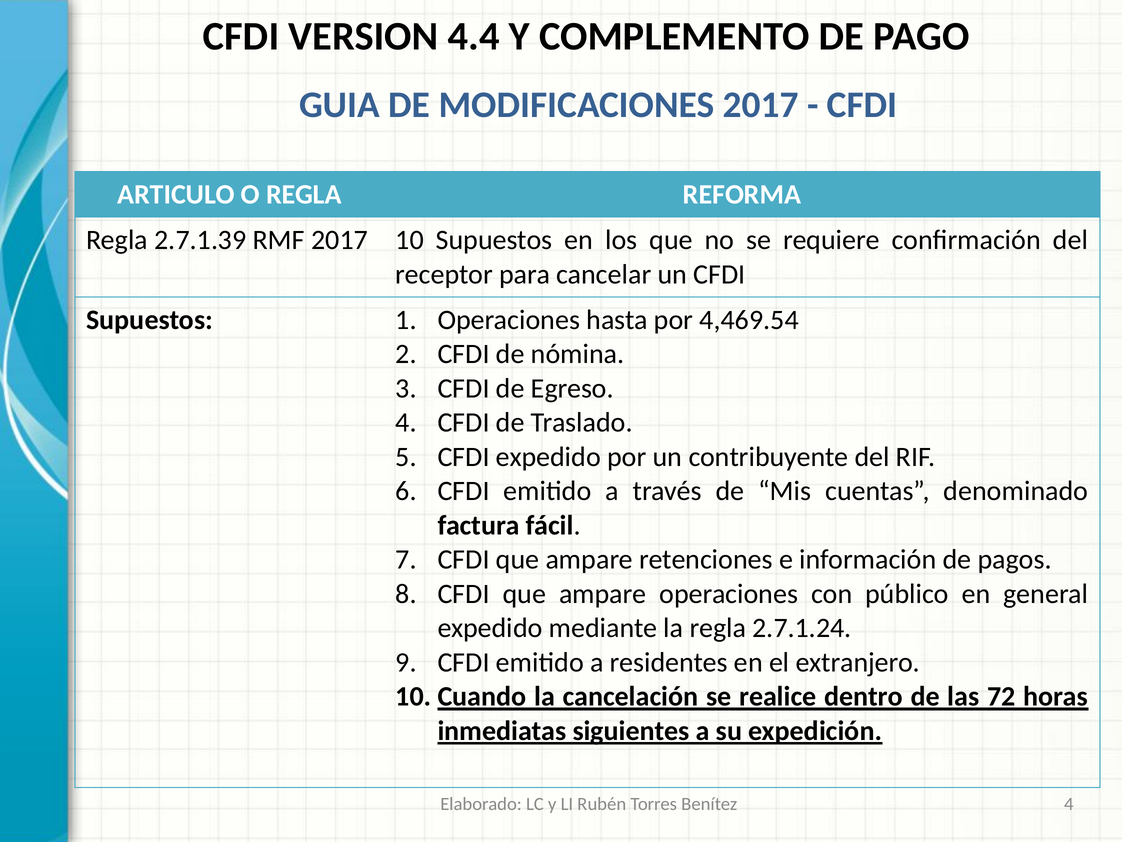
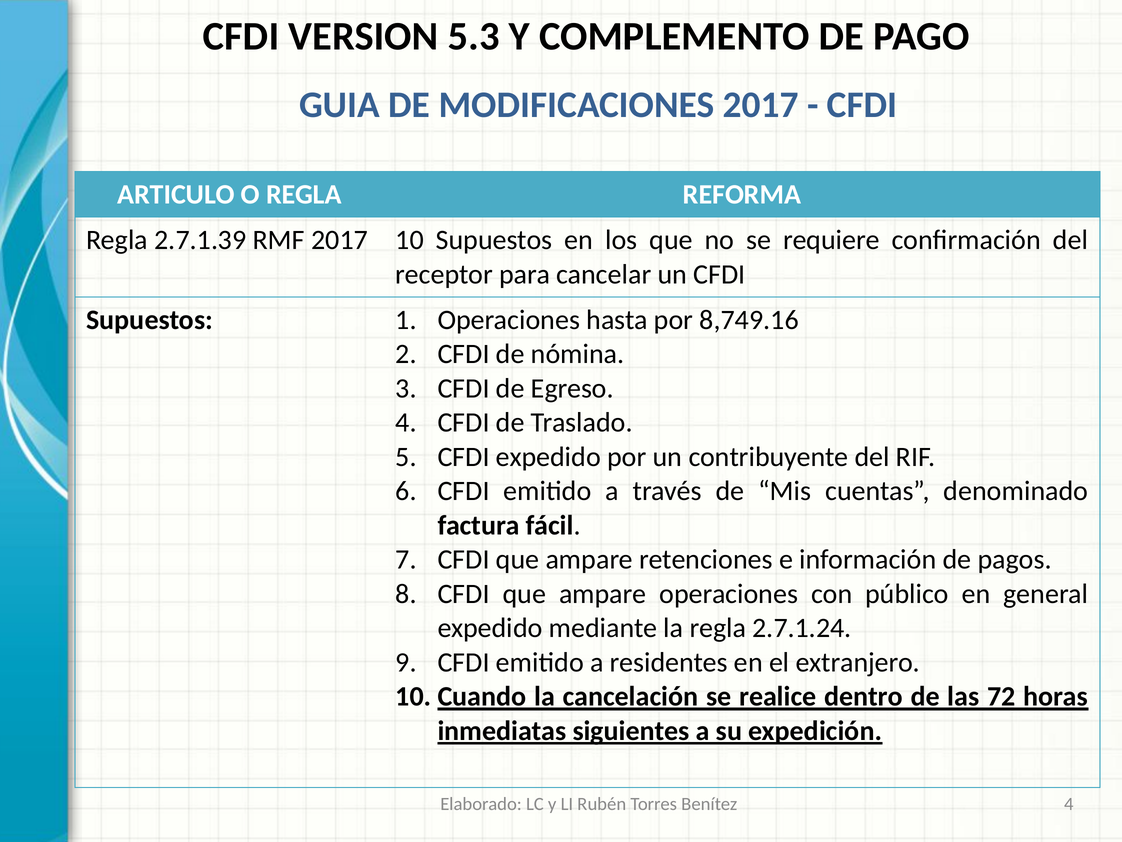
4.4: 4.4 -> 5.3
4,469.54: 4,469.54 -> 8,749.16
